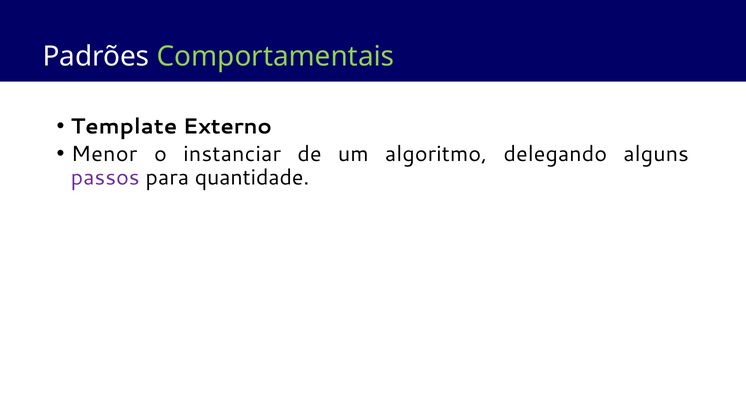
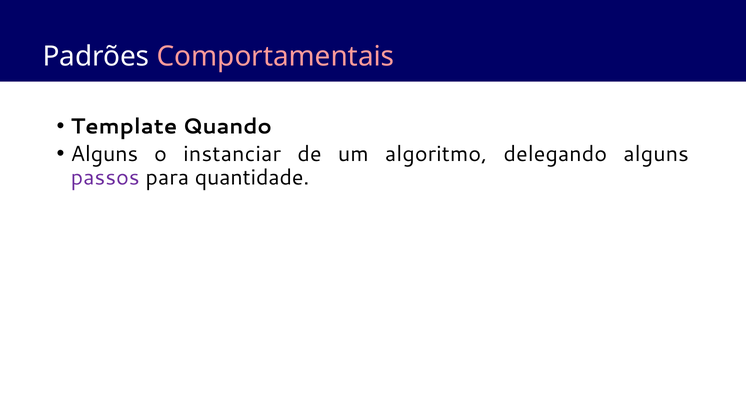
Comportamentais colour: light green -> pink
Externo: Externo -> Quando
Menor at (104, 154): Menor -> Alguns
